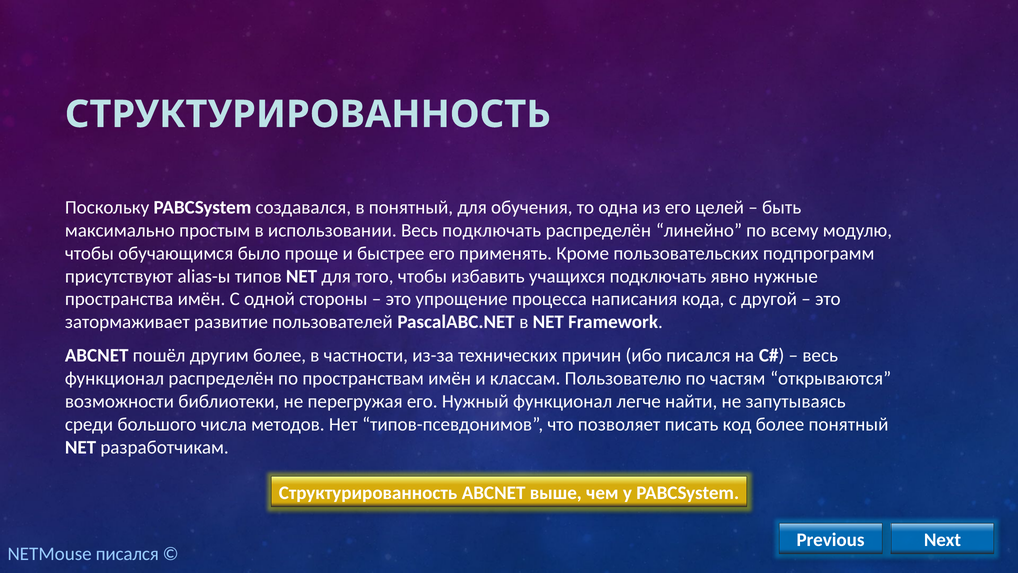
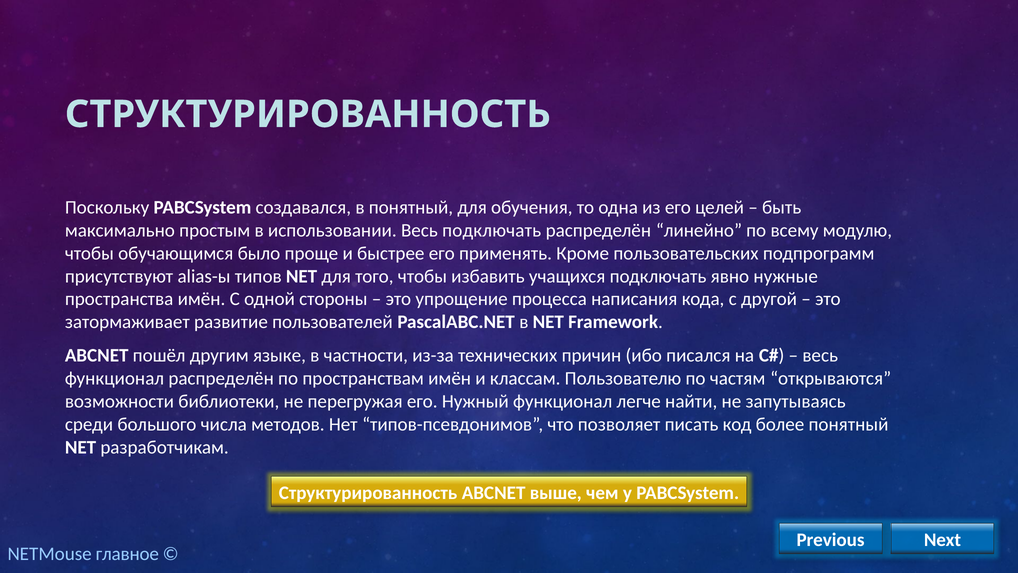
другим более: более -> языке
NETMouse писался: писался -> главное
